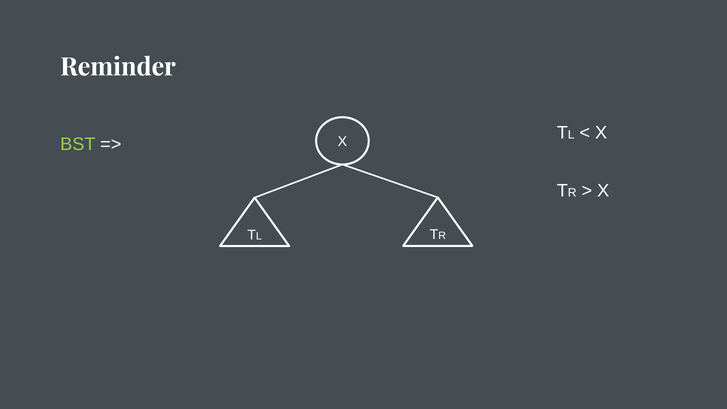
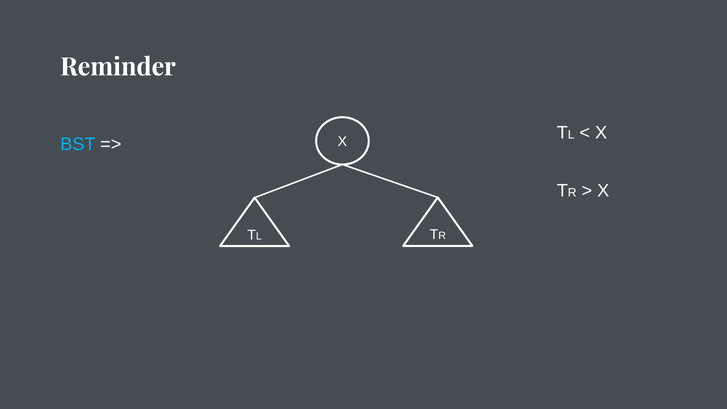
BST colour: light green -> light blue
